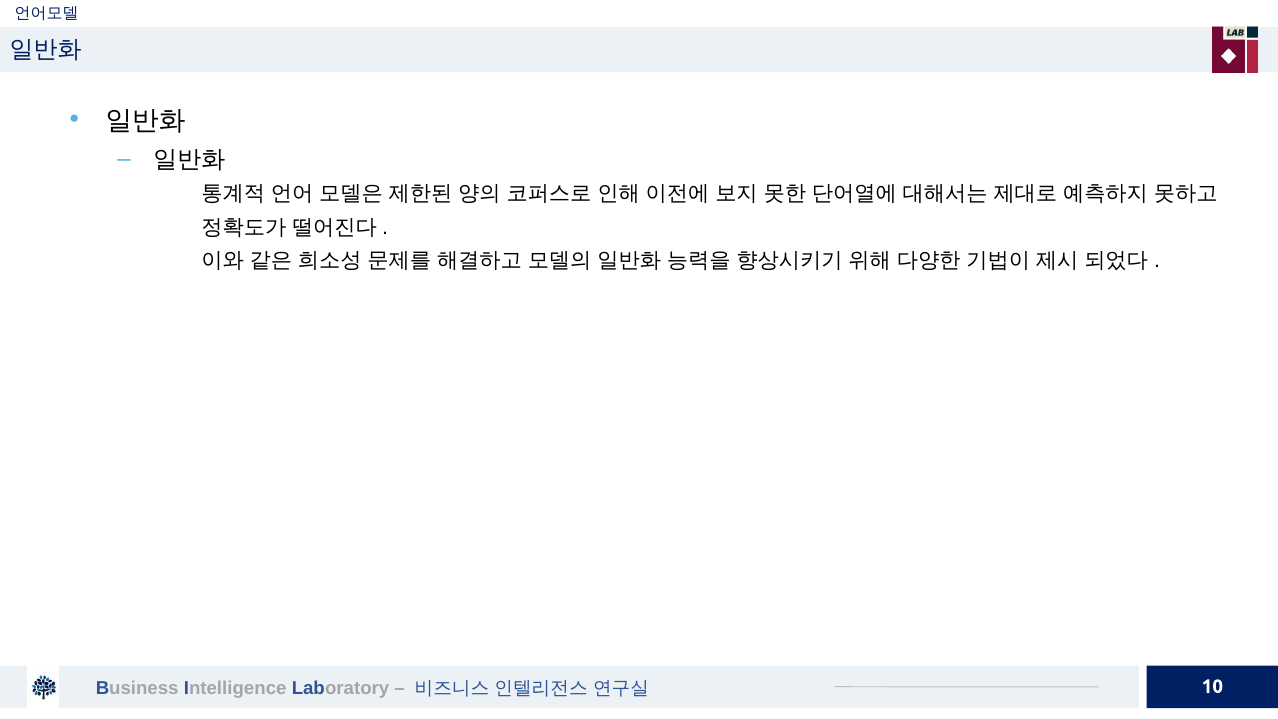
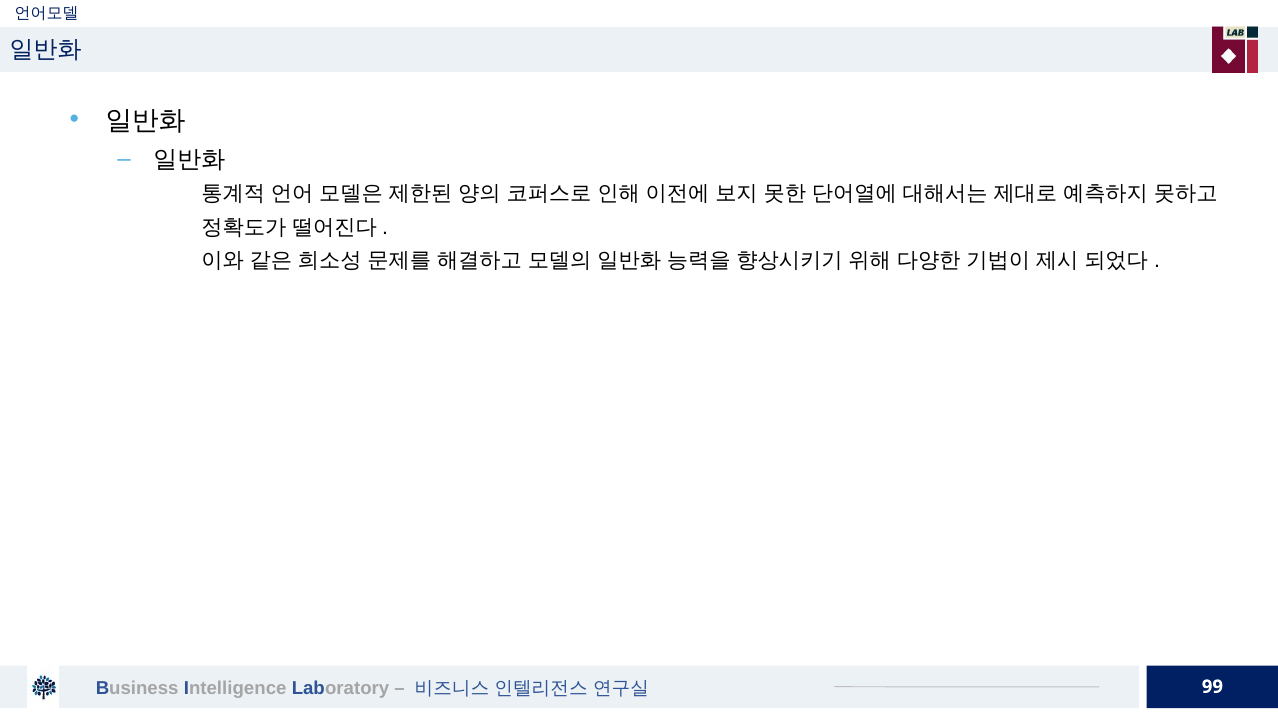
10: 10 -> 99
